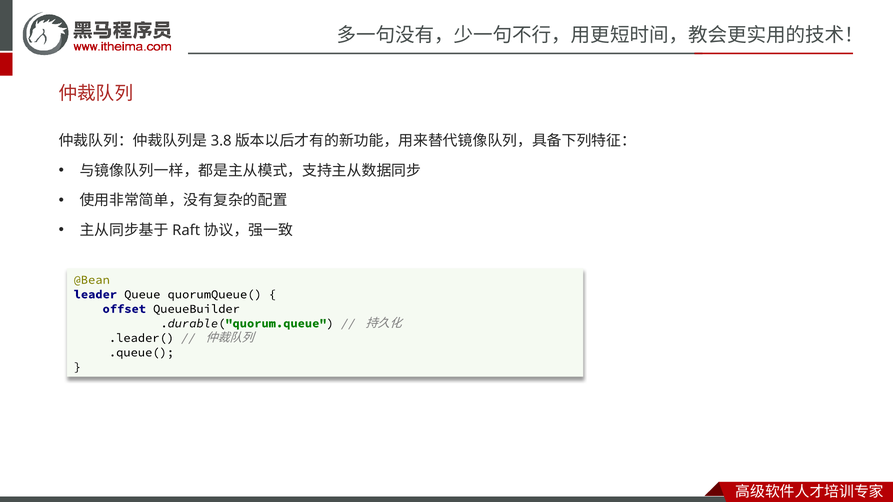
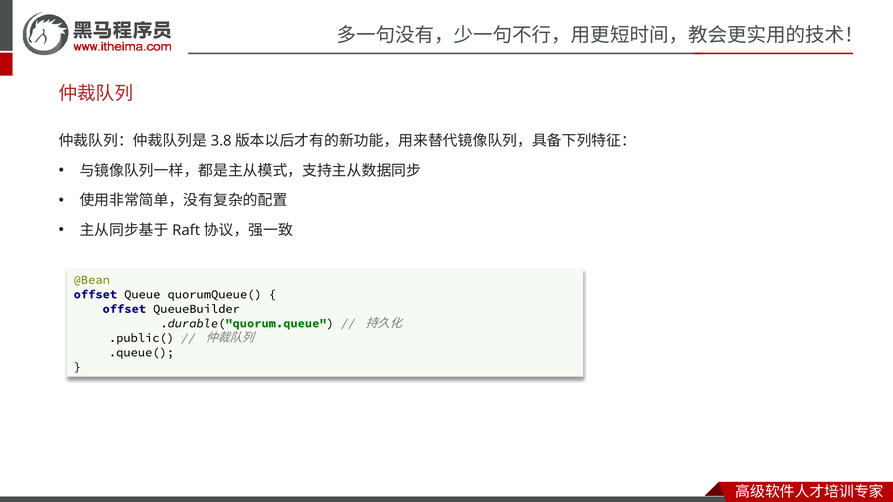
leader at (95, 294): leader -> offset
.leader(: .leader( -> .public(
